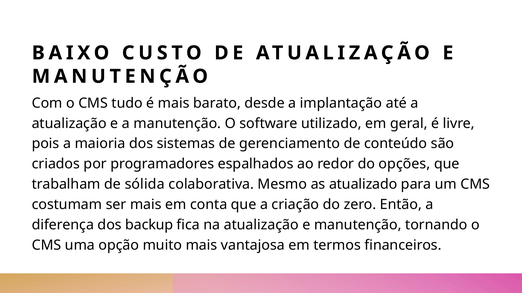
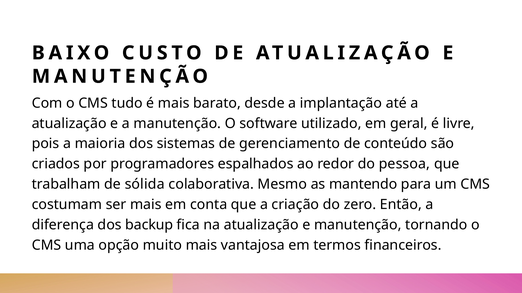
opções: opções -> pessoa
atualizado: atualizado -> mantendo
